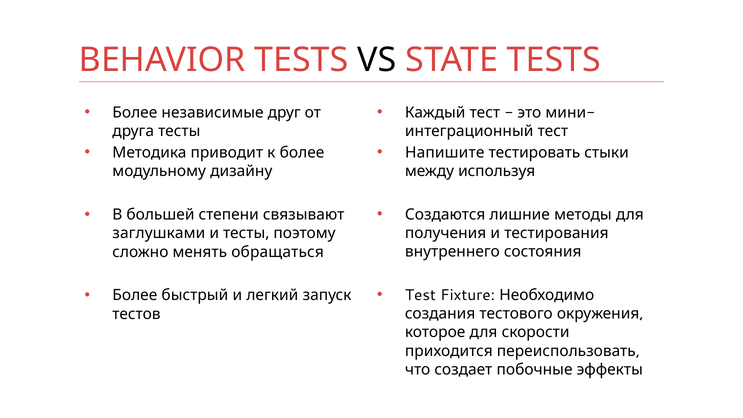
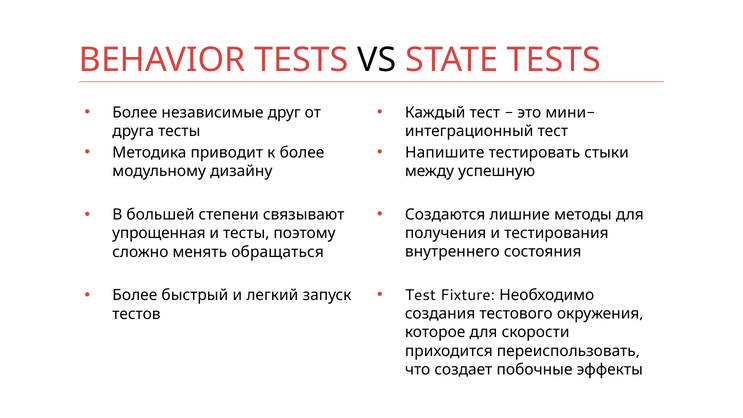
используя: используя -> успешную
заглушками: заглушками -> упрощенная
